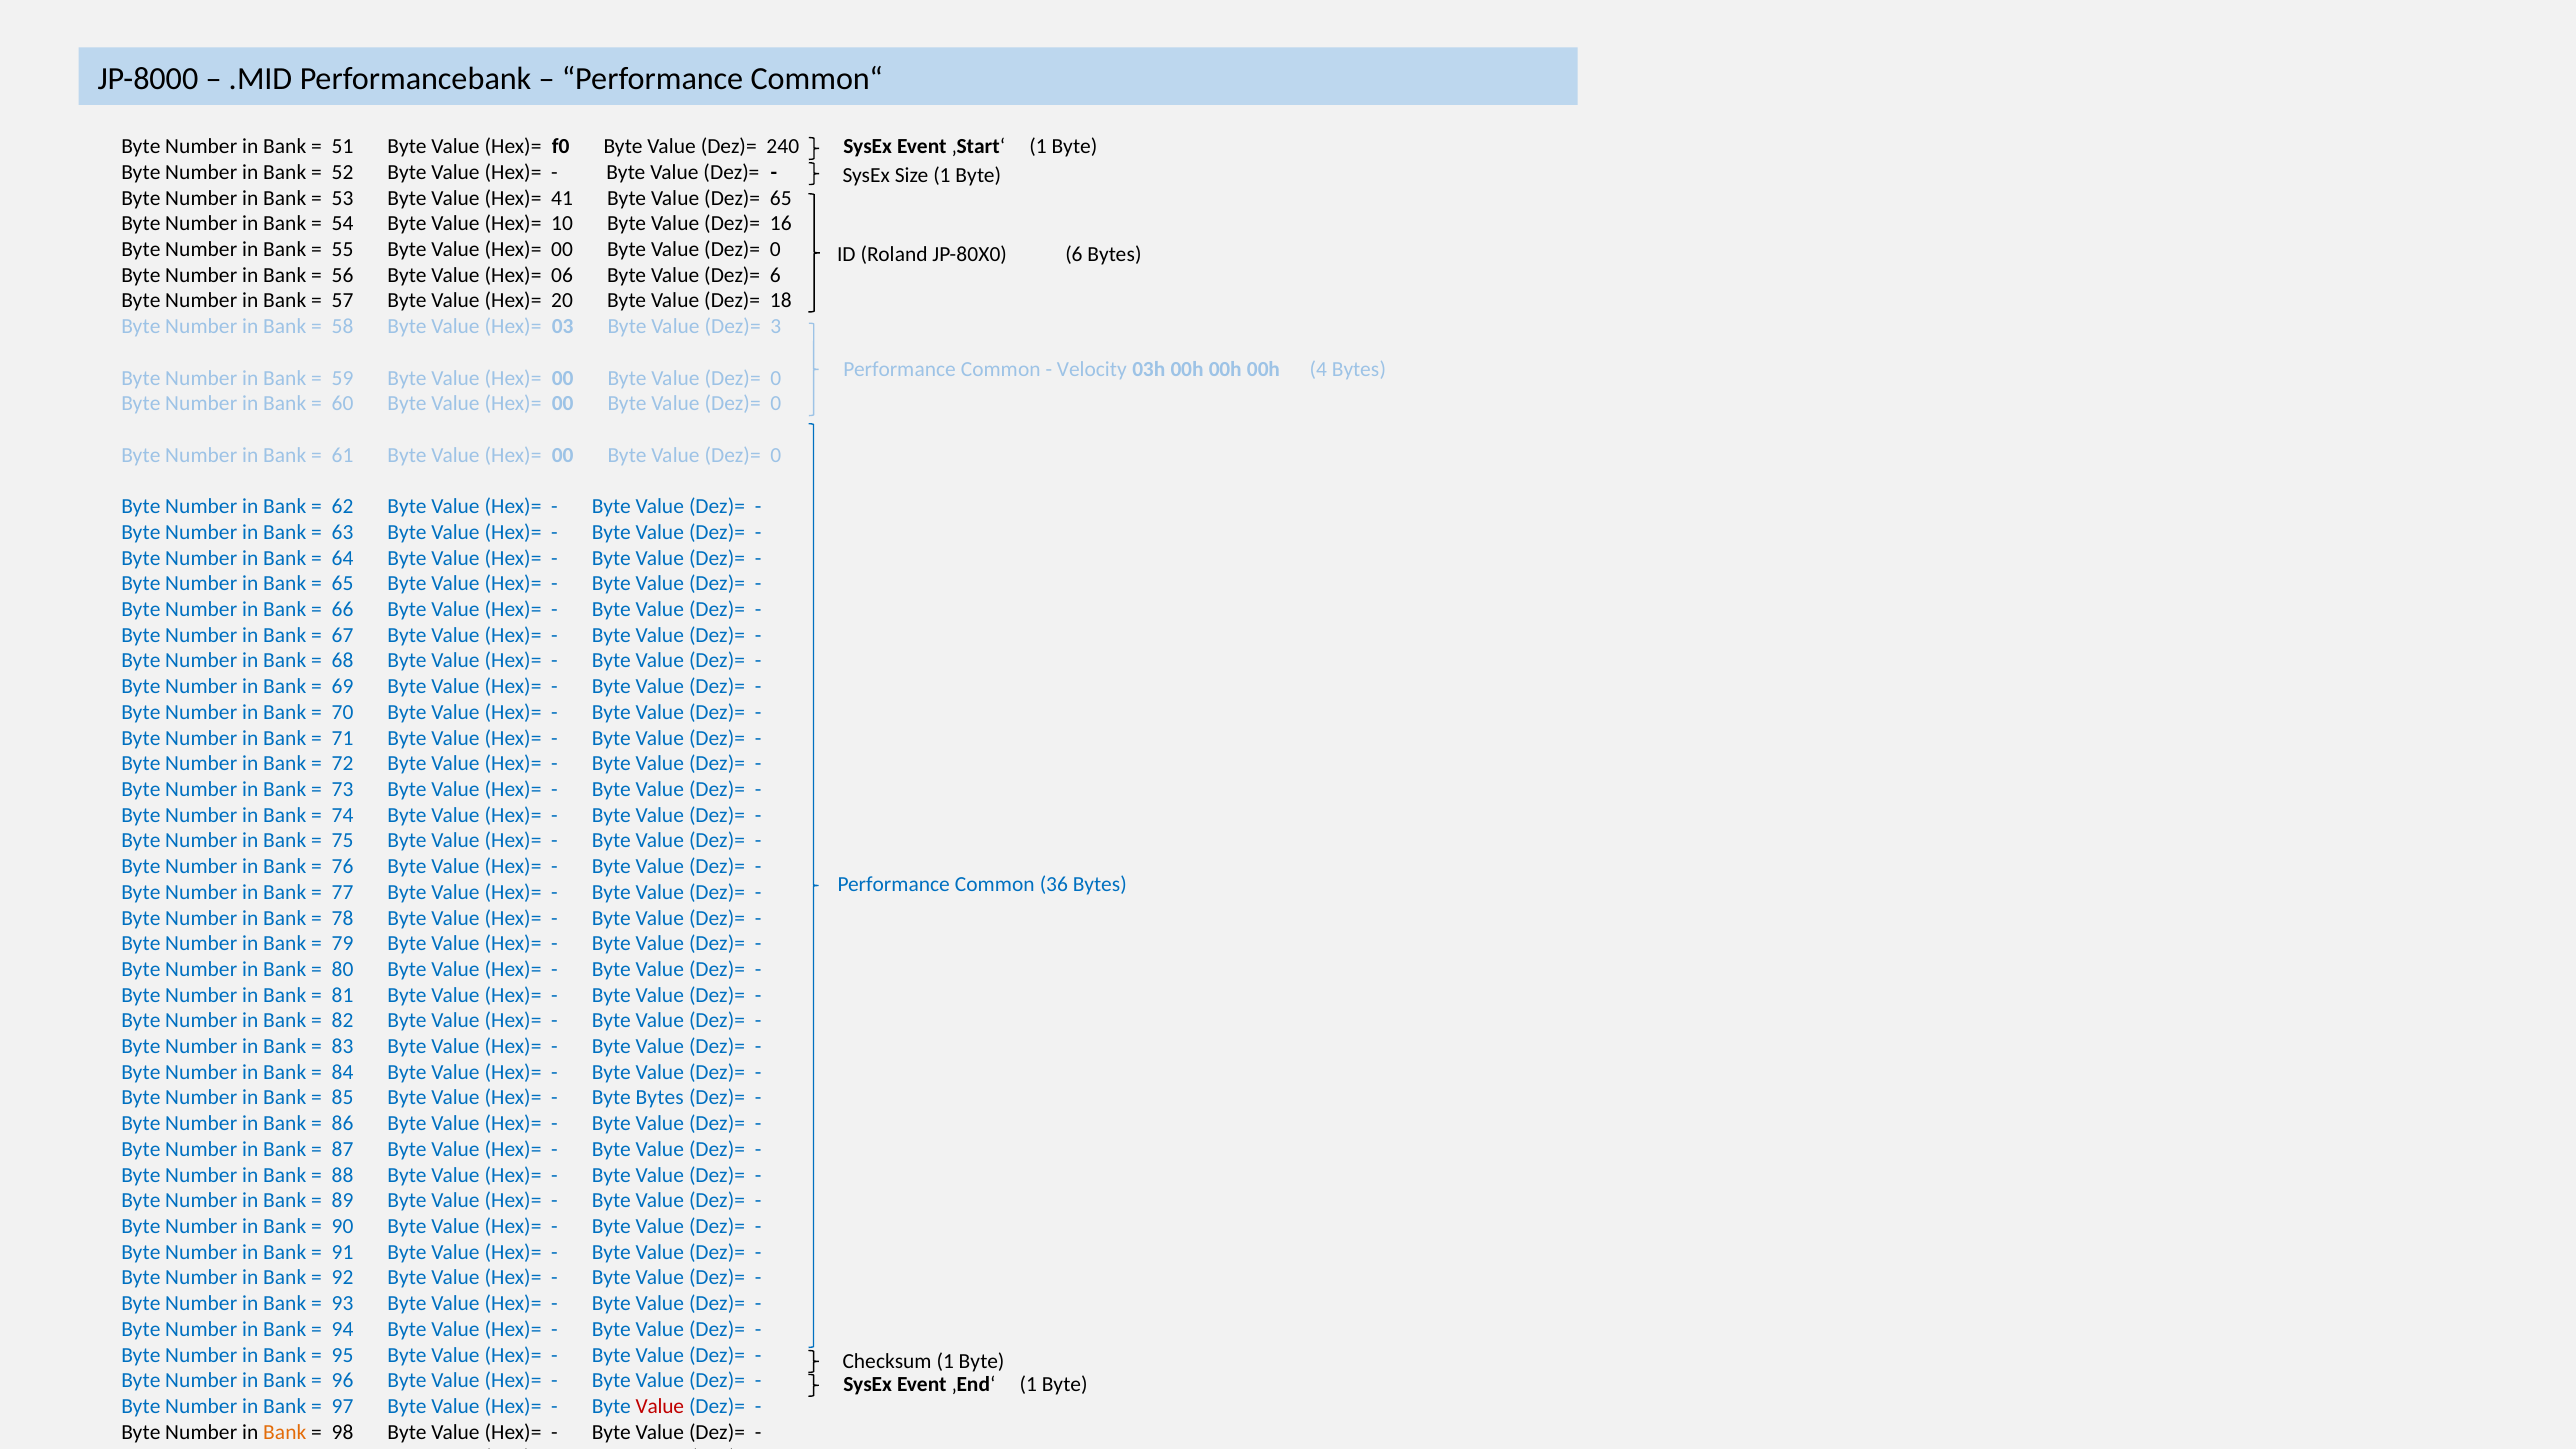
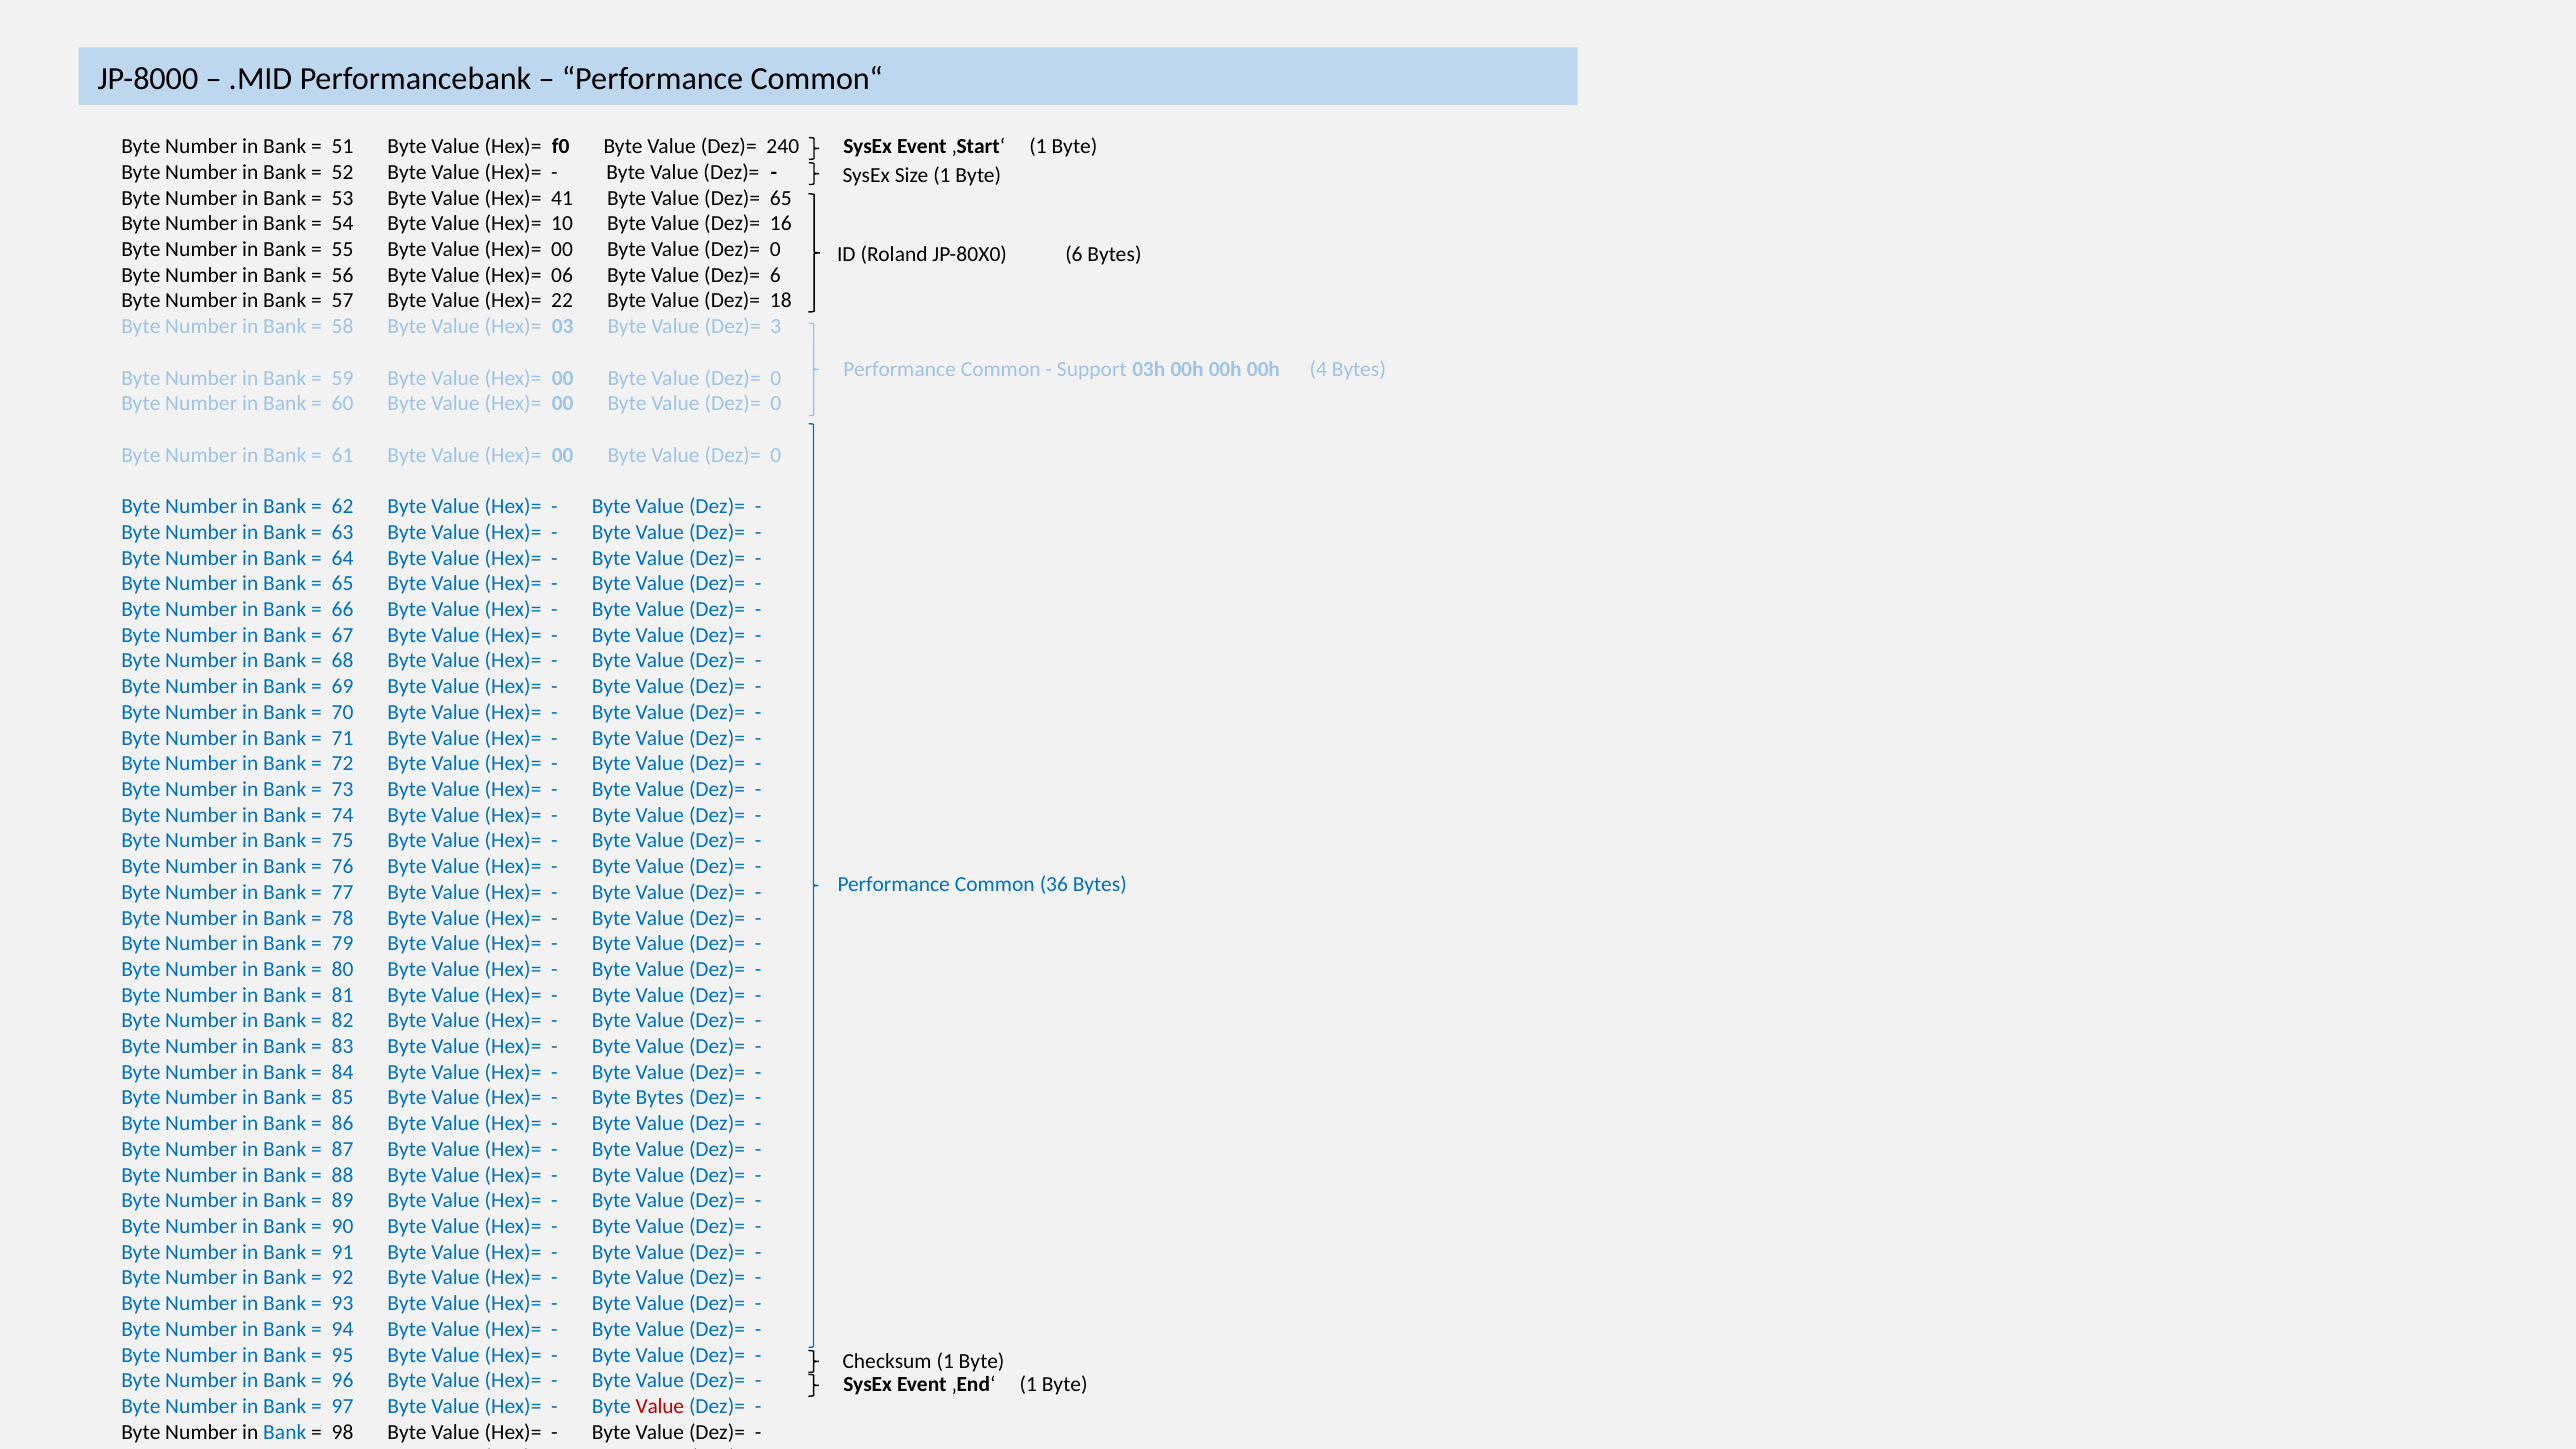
20: 20 -> 22
Velocity: Velocity -> Support
Bank at (285, 1432) colour: orange -> blue
